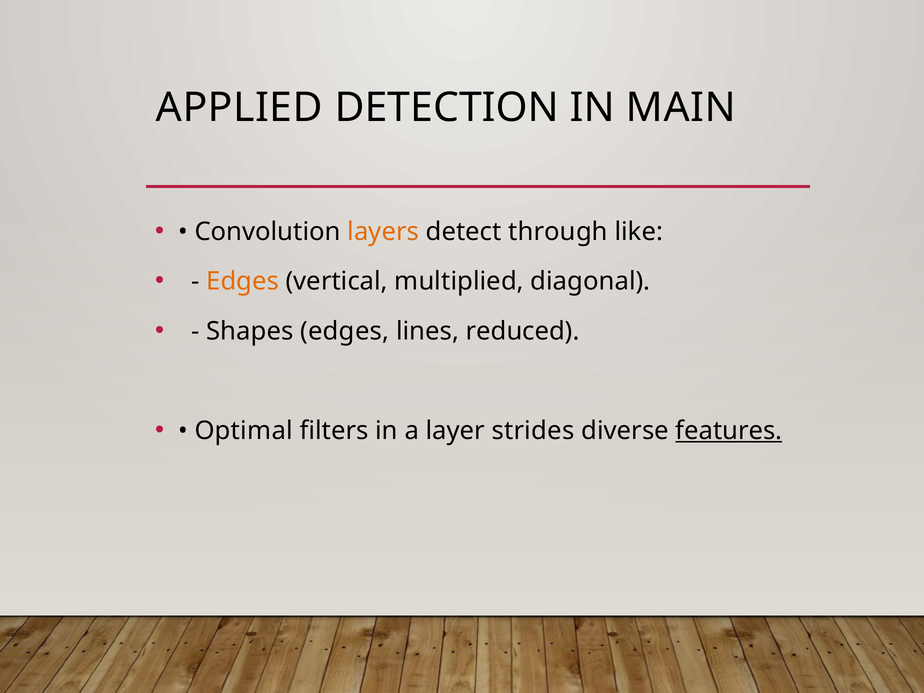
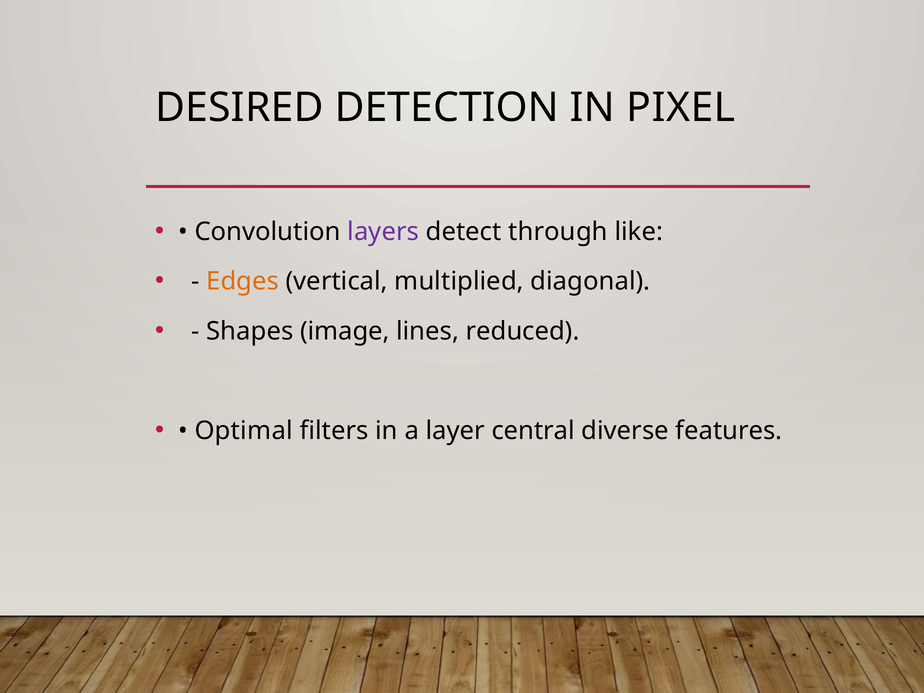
APPLIED: APPLIED -> DESIRED
MAIN: MAIN -> PIXEL
layers colour: orange -> purple
Shapes edges: edges -> image
strides: strides -> central
features underline: present -> none
